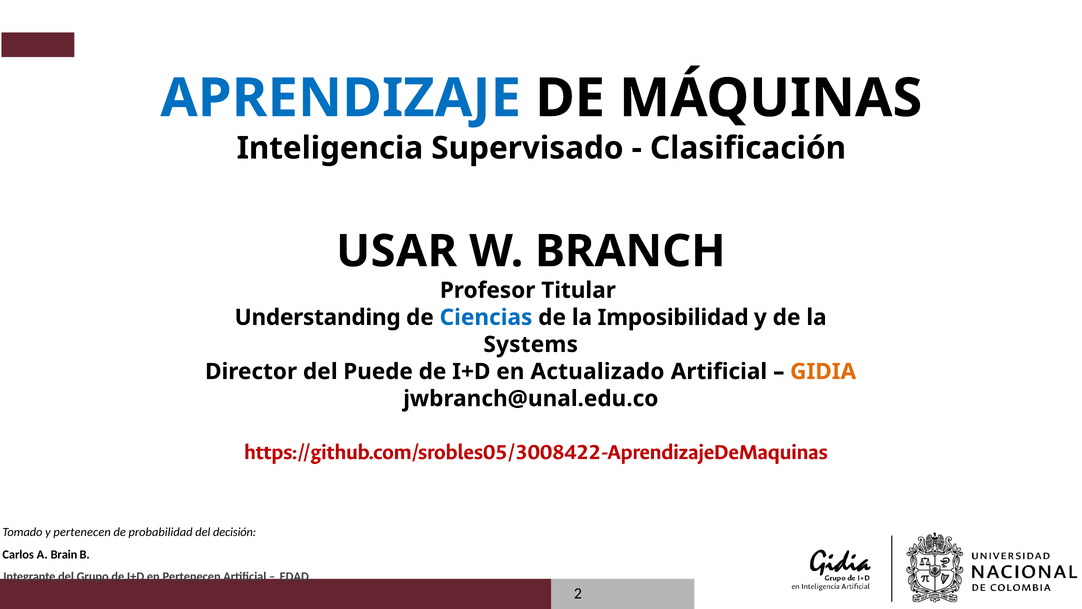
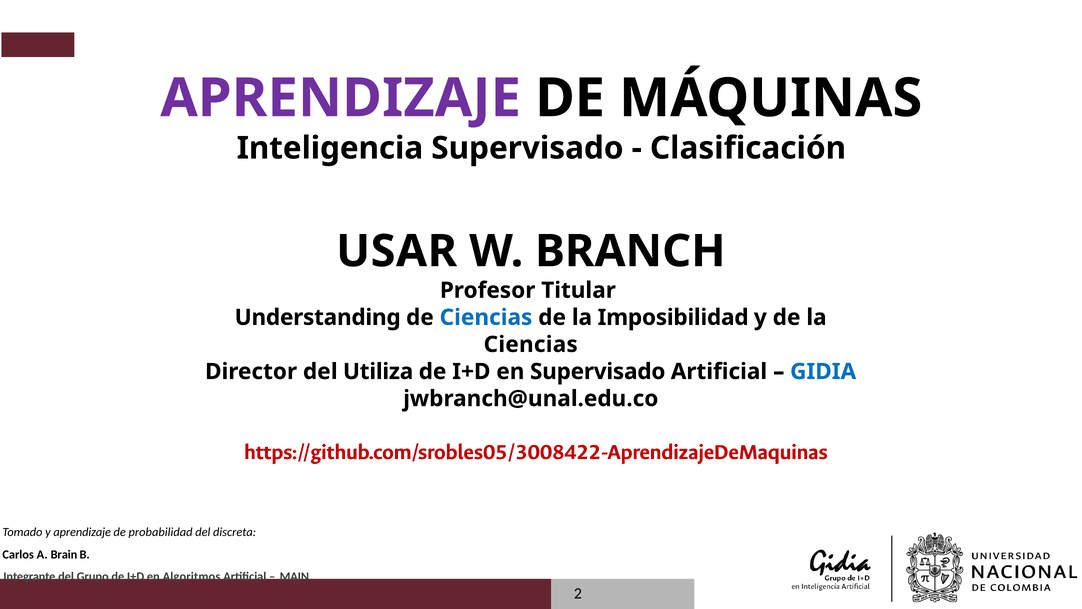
APRENDIZAJE at (341, 98) colour: blue -> purple
Systems at (531, 344): Systems -> Ciencias
Puede: Puede -> Utiliza
en Actualizado: Actualizado -> Supervisado
GIDIA colour: orange -> blue
y pertenecen: pertenecen -> aprendizaje
decisión: decisión -> discreta
en Pertenecen: Pertenecen -> Algoritmos
EDAD: EDAD -> MAIN
